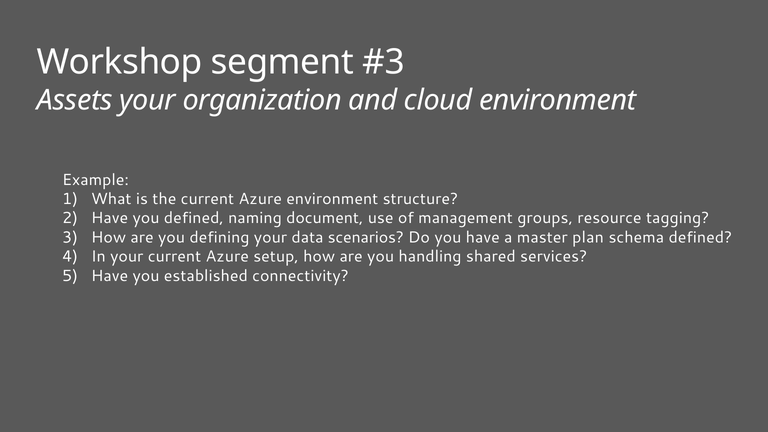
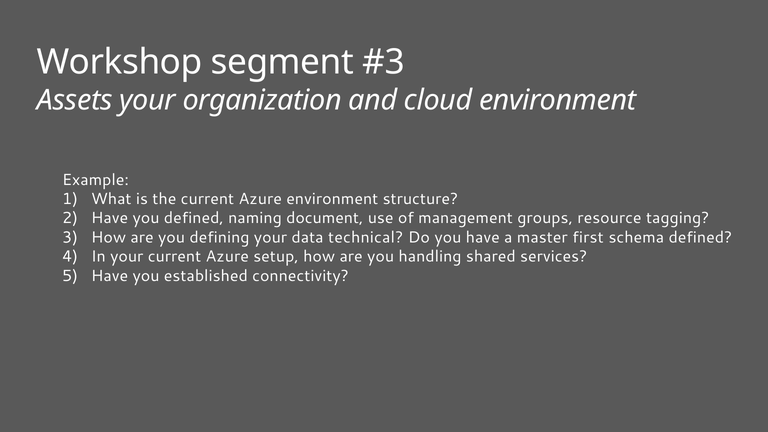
scenarios: scenarios -> technical
plan: plan -> first
